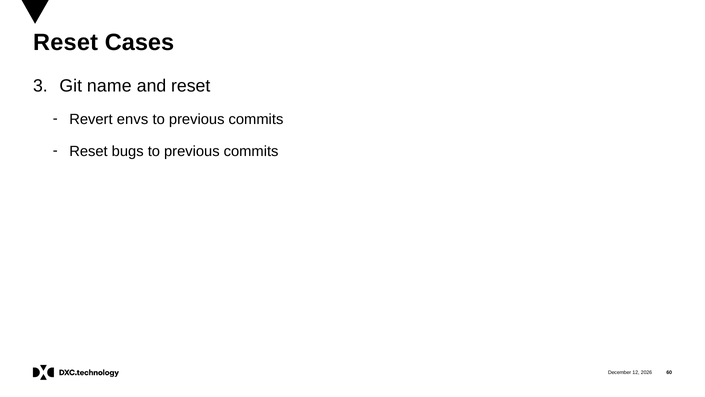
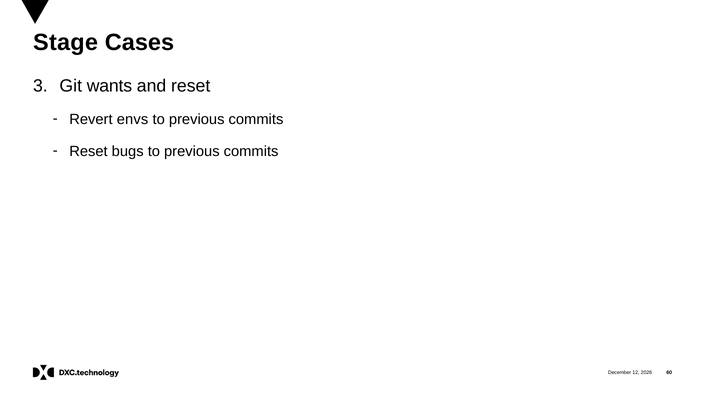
Reset at (66, 42): Reset -> Stage
name: name -> wants
